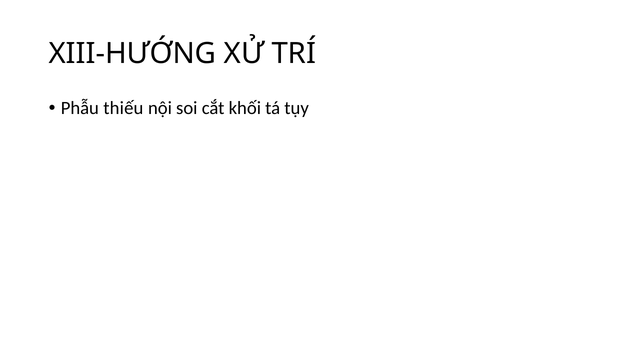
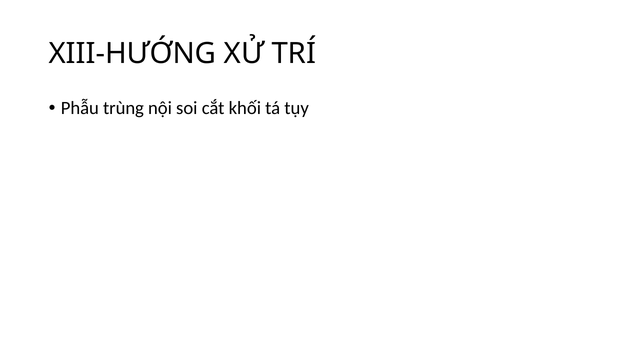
thiếu: thiếu -> trùng
